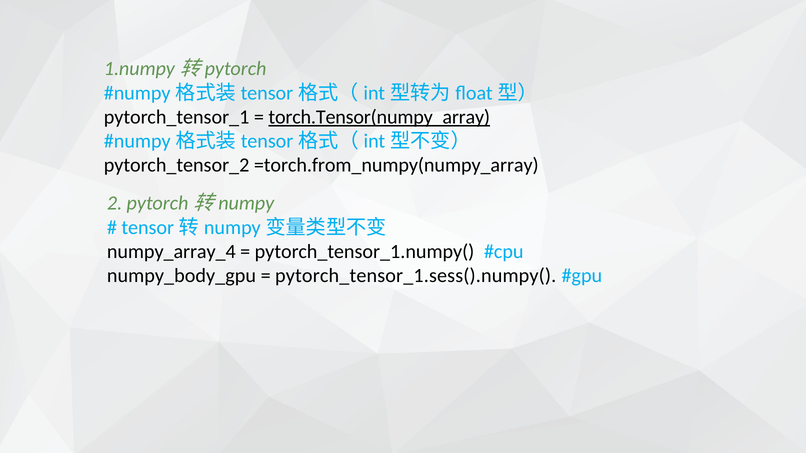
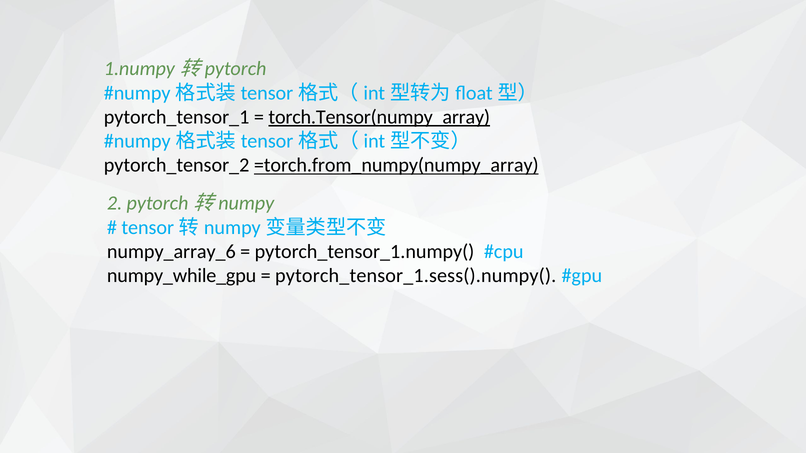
=torch.from_numpy(numpy_array underline: none -> present
numpy_array_4: numpy_array_4 -> numpy_array_6
numpy_body_gpu: numpy_body_gpu -> numpy_while_gpu
